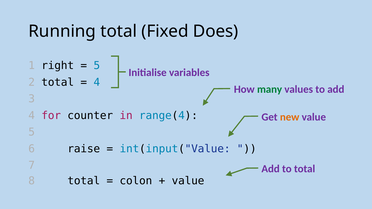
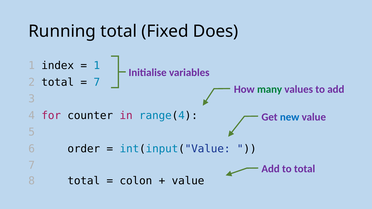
right: right -> index
5 at (97, 66): 5 -> 1
4 at (97, 82): 4 -> 7
new colour: orange -> blue
raise: raise -> order
